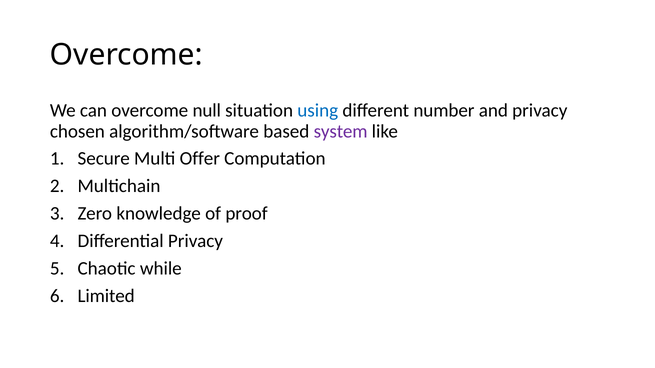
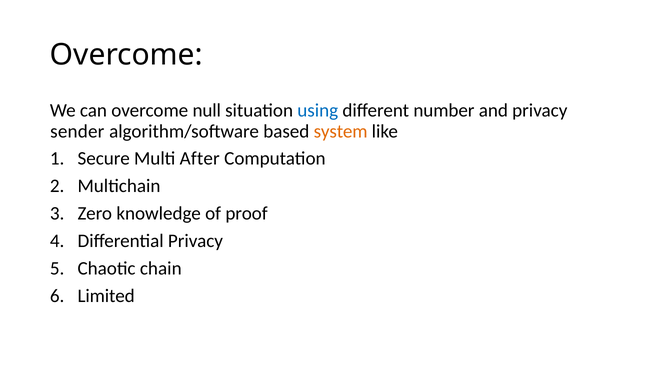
chosen: chosen -> sender
system colour: purple -> orange
Offer: Offer -> After
while: while -> chain
